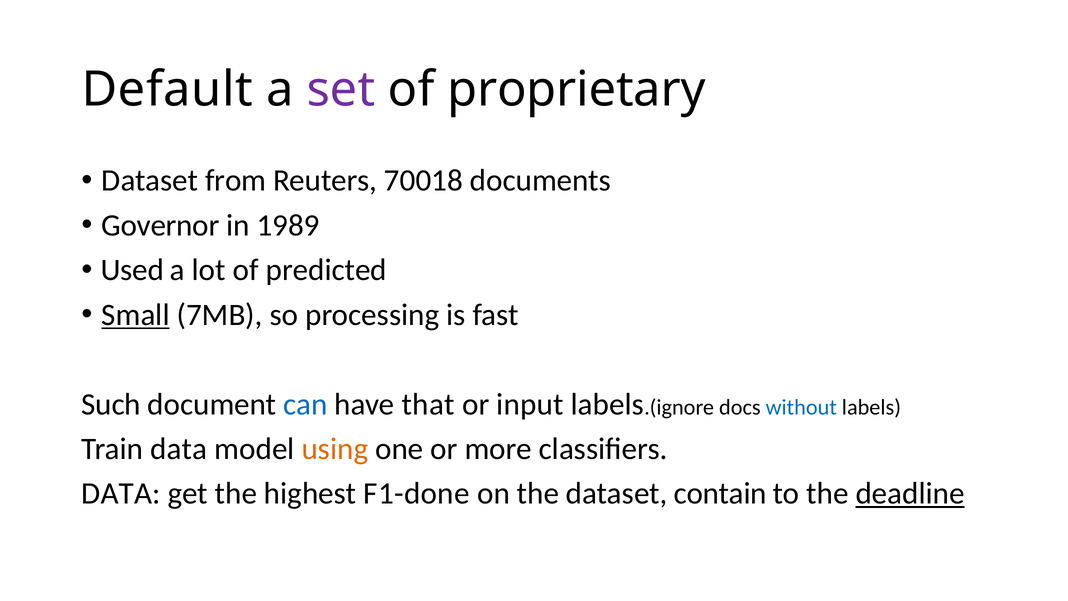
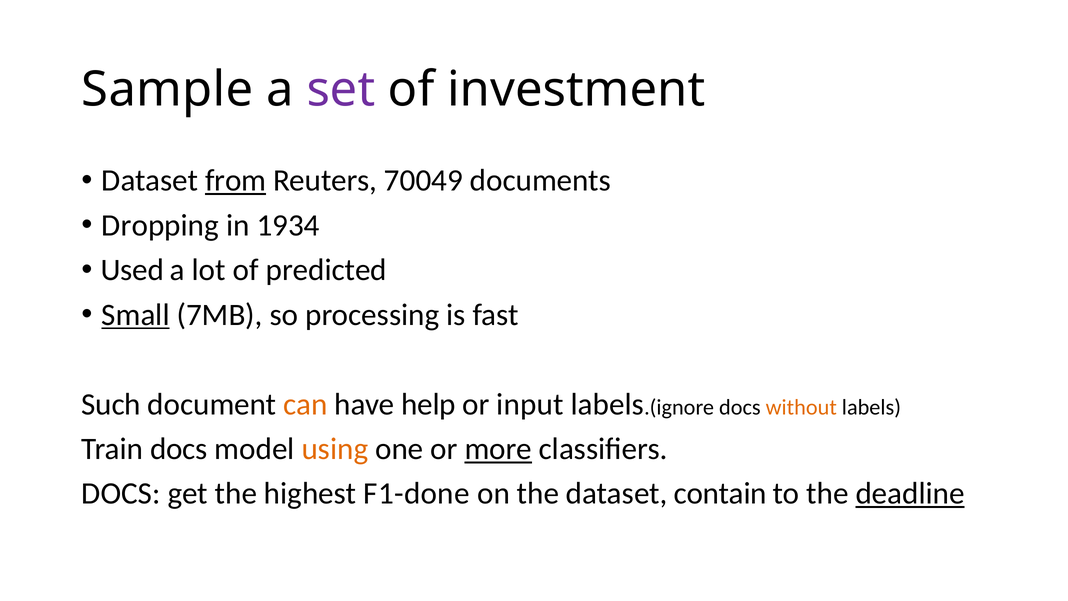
Default: Default -> Sample
proprietary: proprietary -> investment
from underline: none -> present
70018: 70018 -> 70049
Governor: Governor -> Dropping
1989: 1989 -> 1934
can colour: blue -> orange
that: that -> help
without colour: blue -> orange
Train data: data -> docs
more underline: none -> present
DATA at (121, 493): DATA -> DOCS
